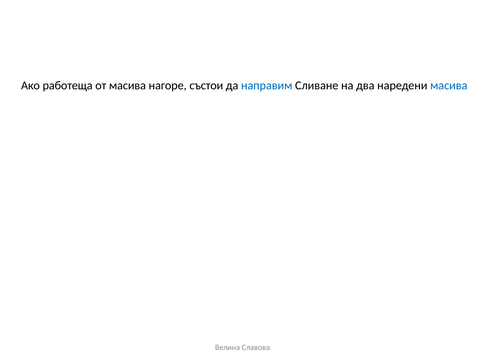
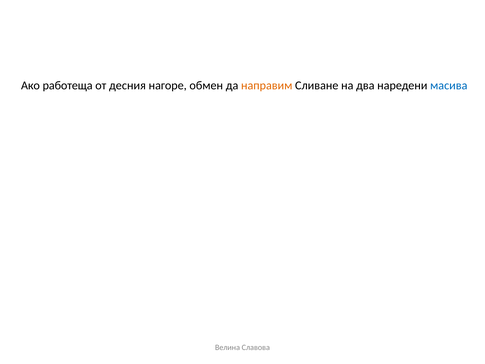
от масива: масива -> десния
състои: състои -> обмен
направим colour: blue -> orange
